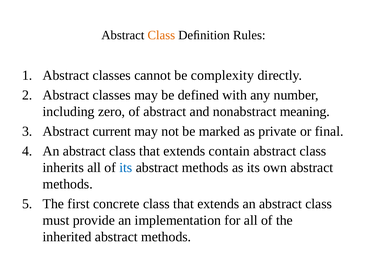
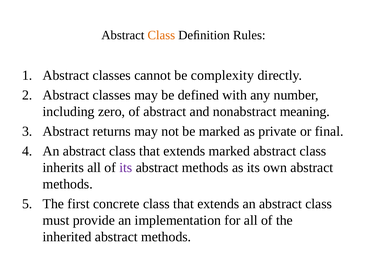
current: current -> returns
extends contain: contain -> marked
its at (126, 168) colour: blue -> purple
